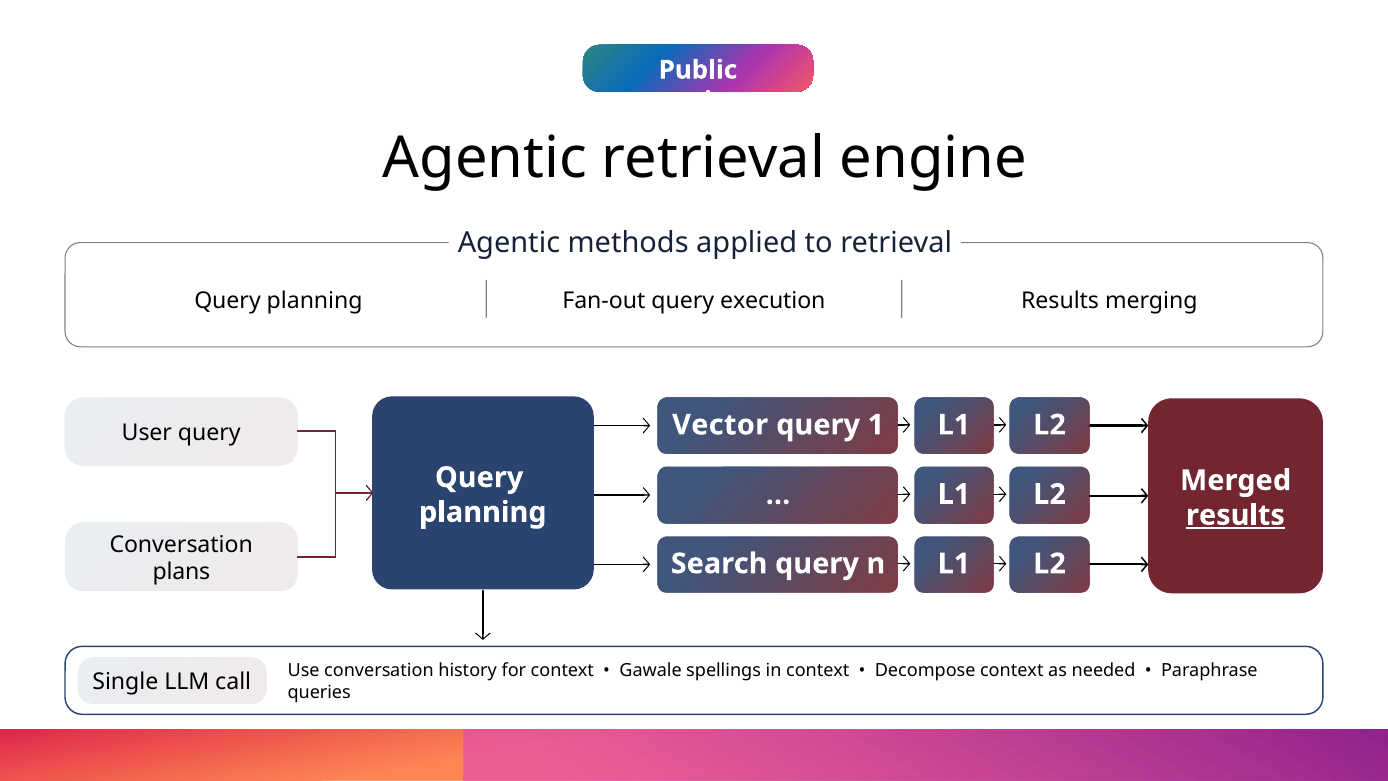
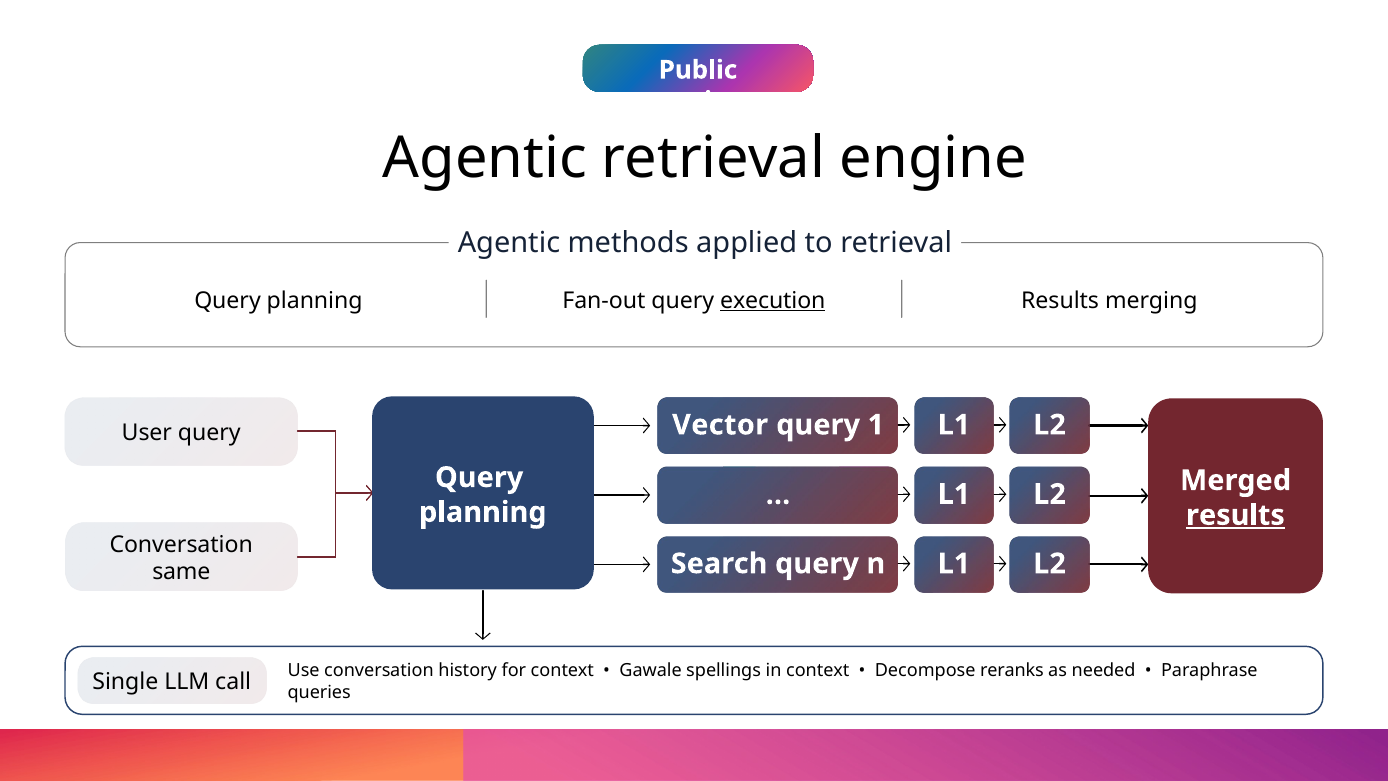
execution underline: none -> present
plans: plans -> same
Decompose context: context -> reranks
